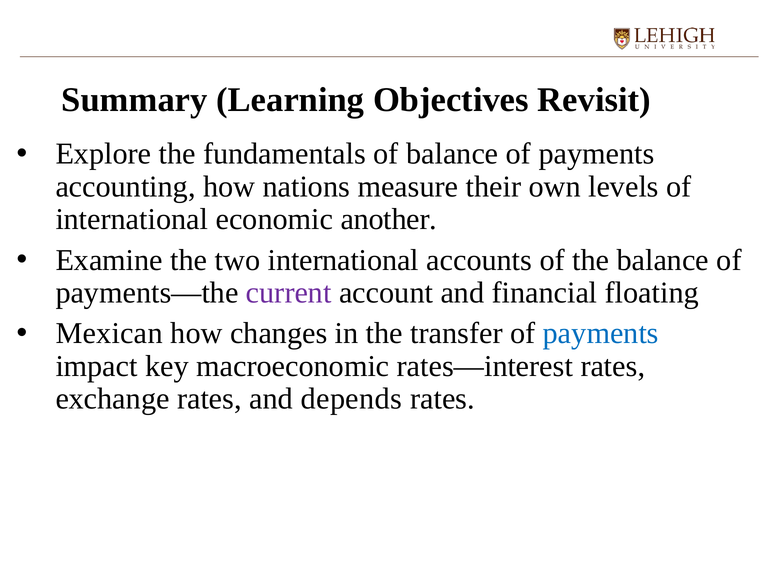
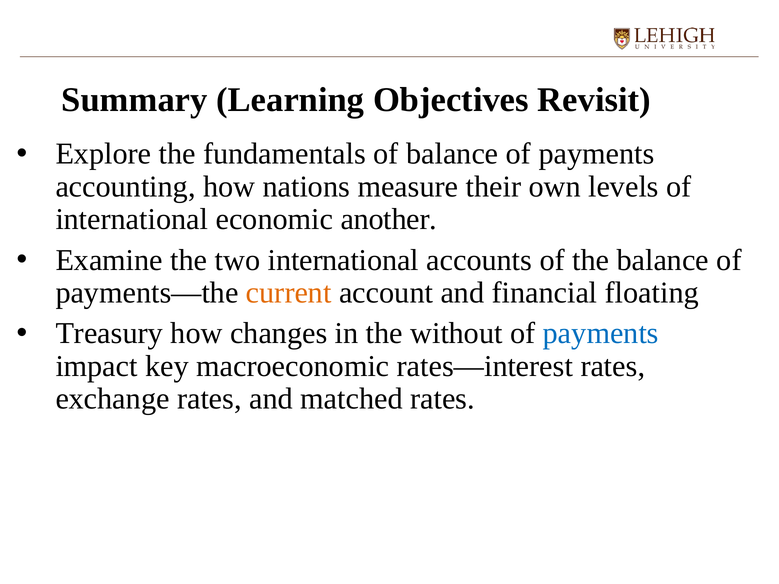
current colour: purple -> orange
Mexican: Mexican -> Treasury
transfer: transfer -> without
depends: depends -> matched
